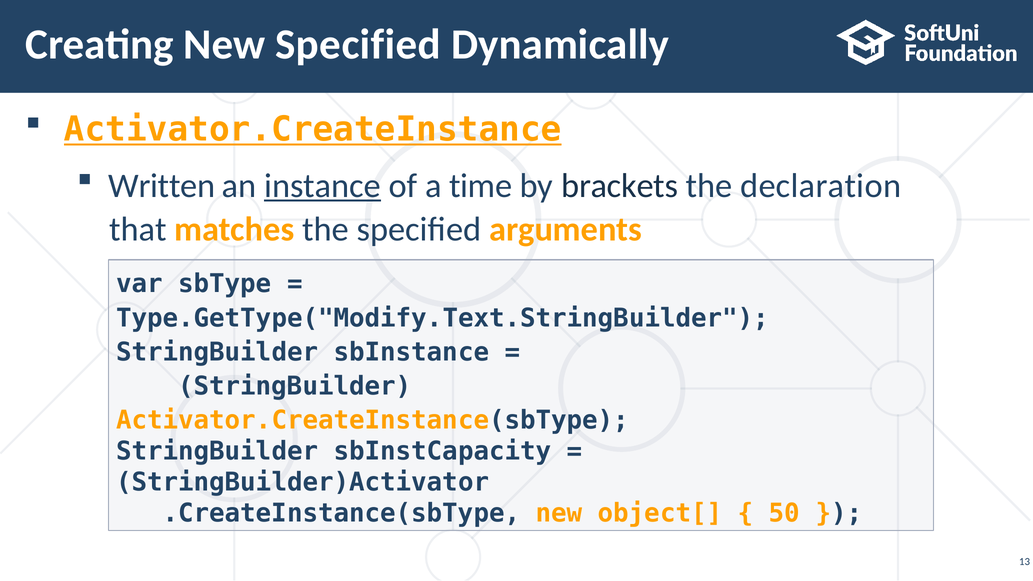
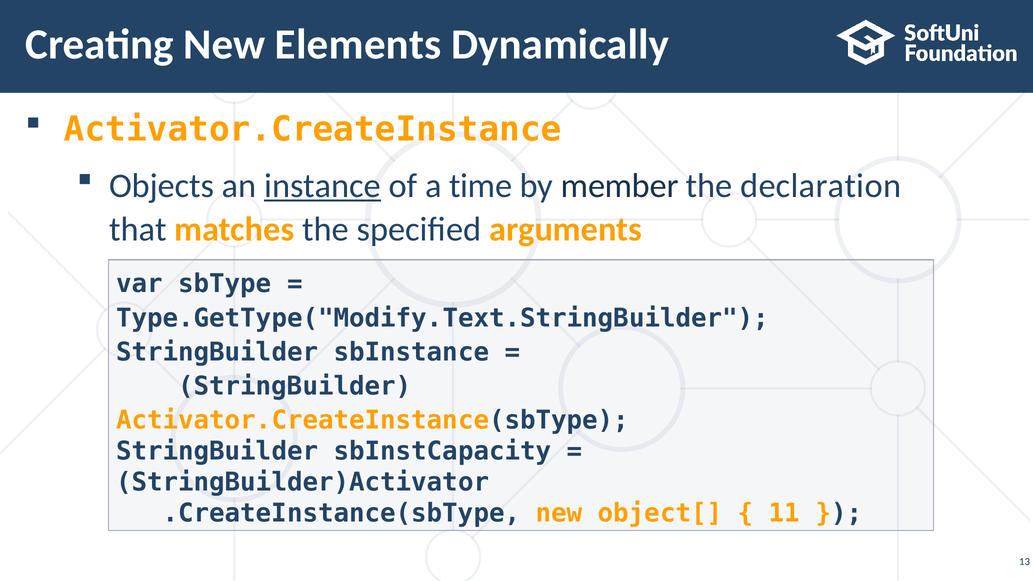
New Specified: Specified -> Elements
Activator.CreateInstance underline: present -> none
Written: Written -> Objects
brackets: brackets -> member
50: 50 -> 11
